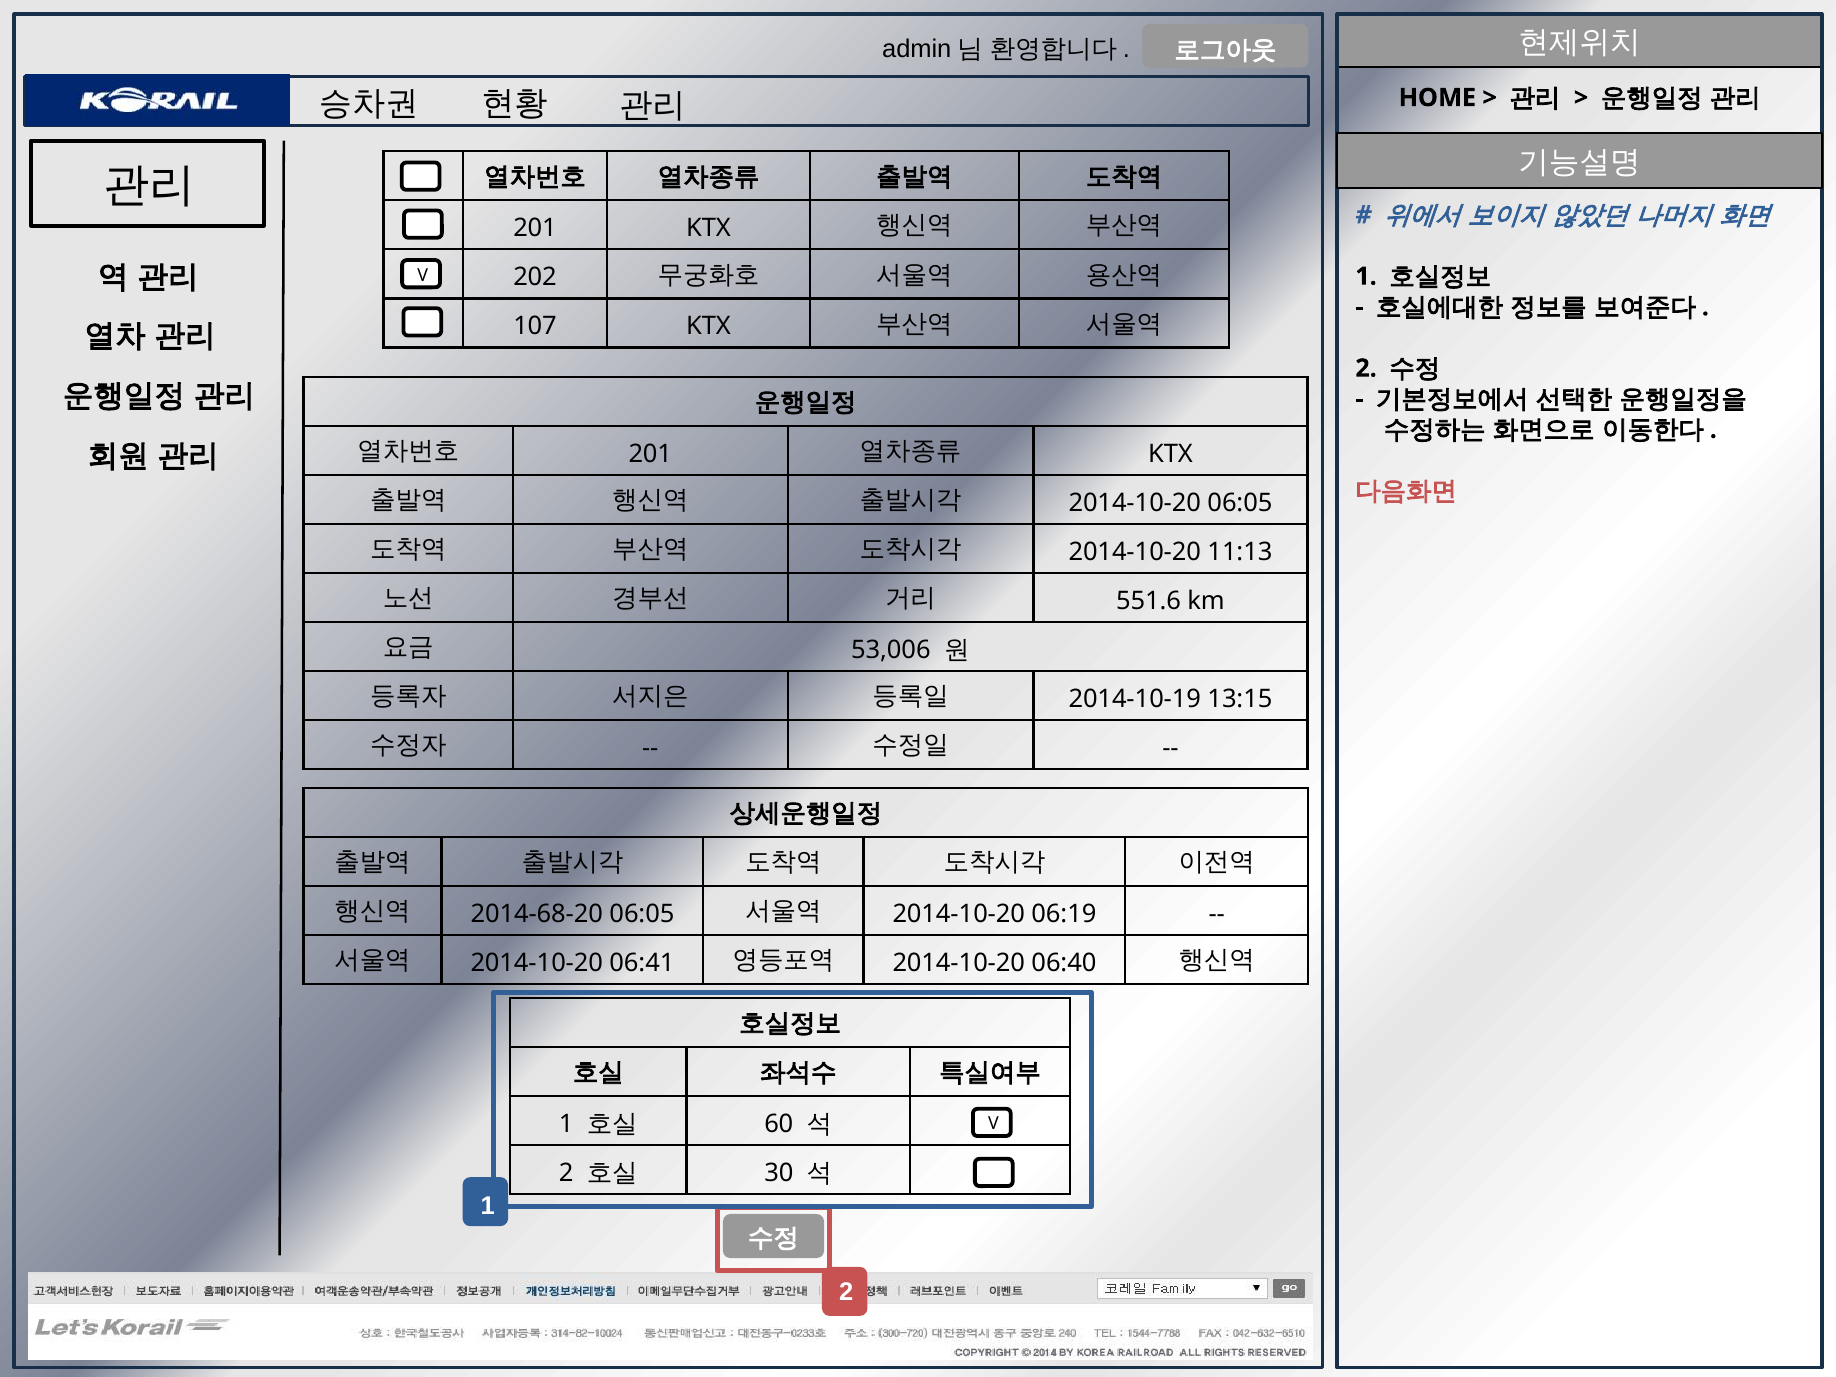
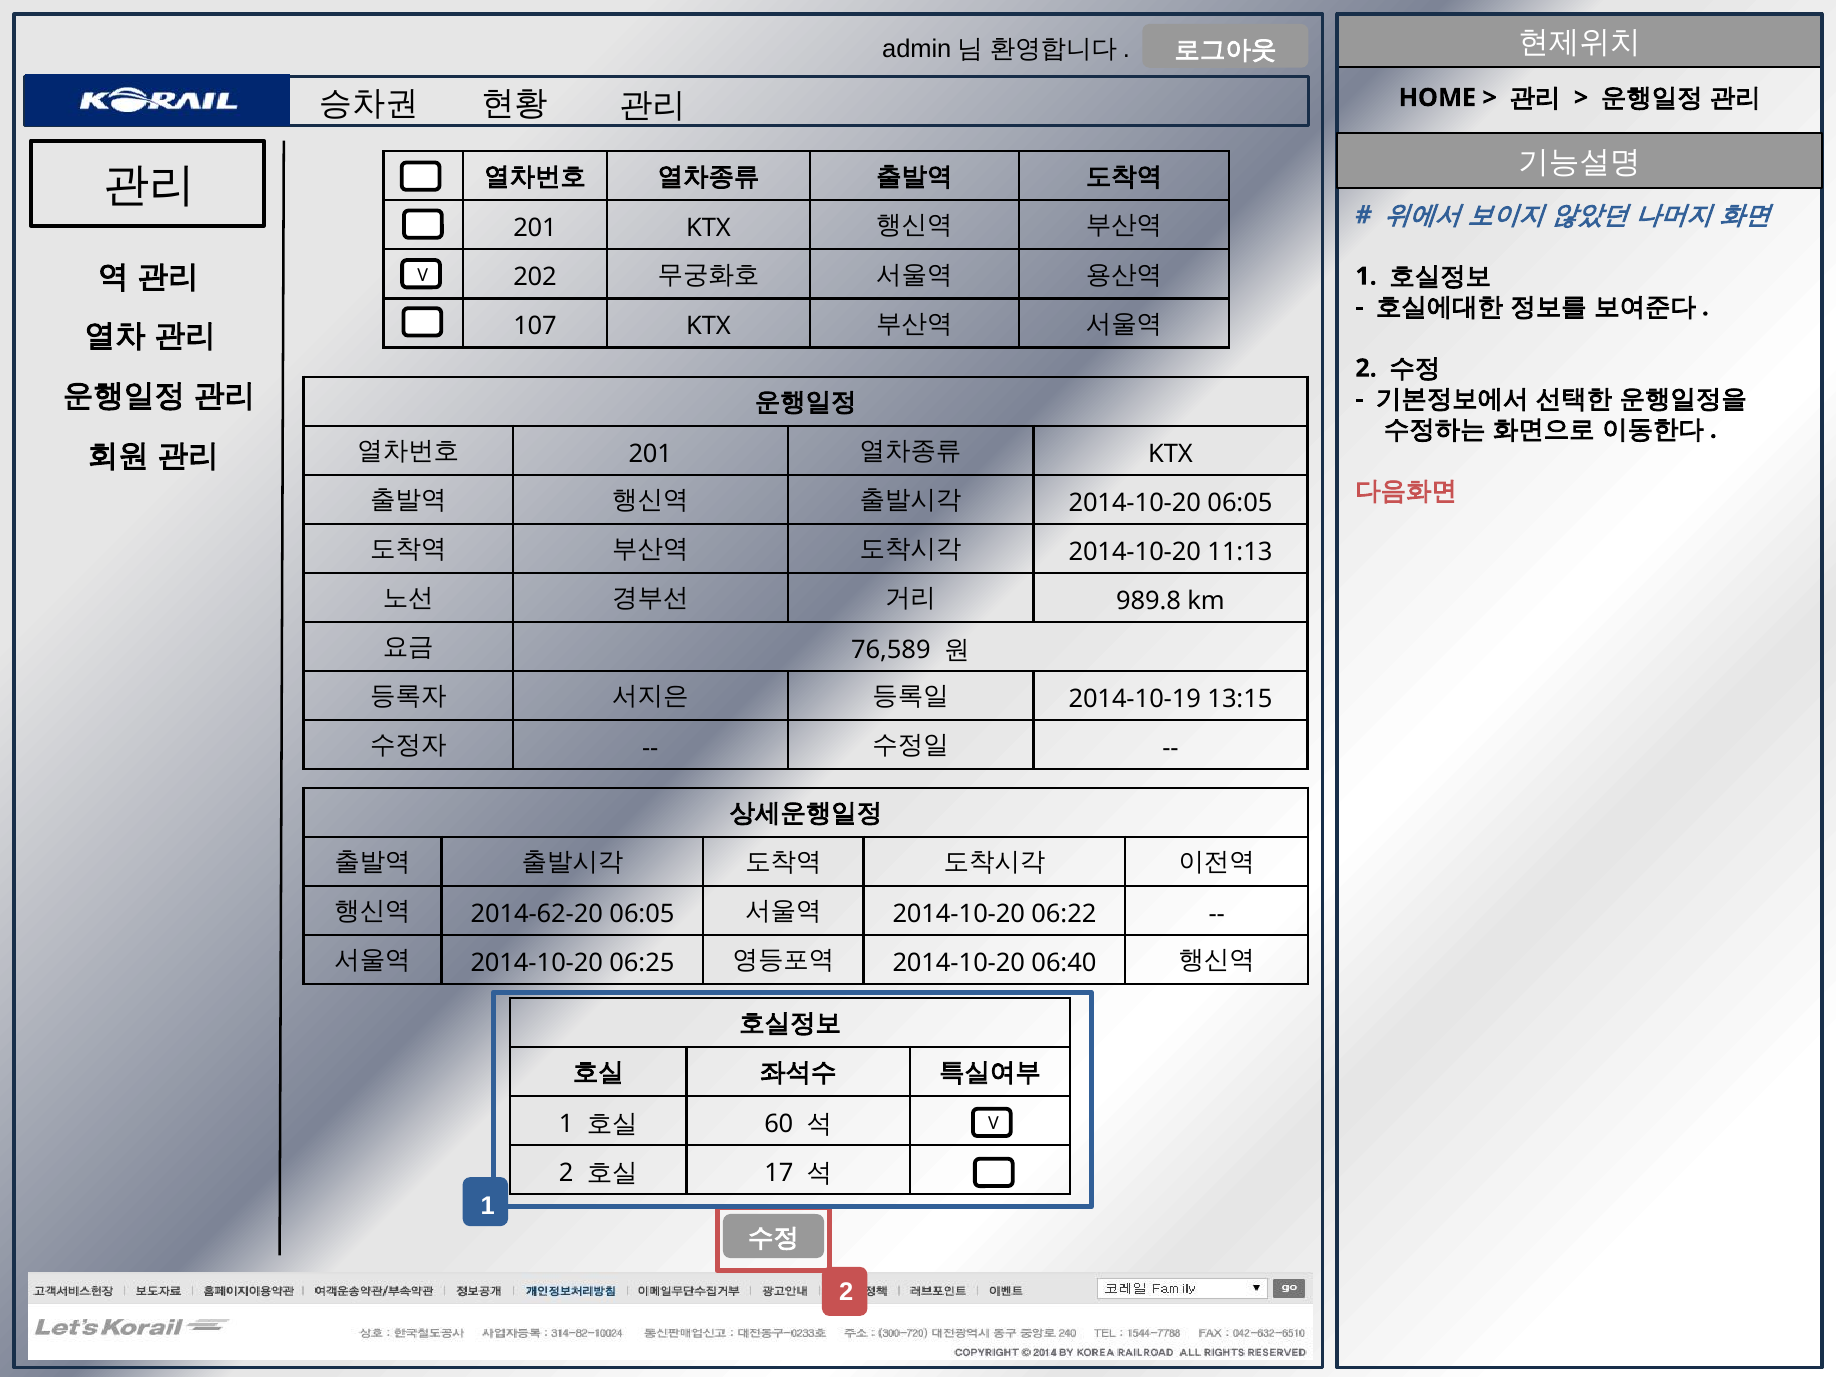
551.6: 551.6 -> 989.8
53,006: 53,006 -> 76,589
2014-68-20: 2014-68-20 -> 2014-62-20
06:19: 06:19 -> 06:22
06:41: 06:41 -> 06:25
30: 30 -> 17
